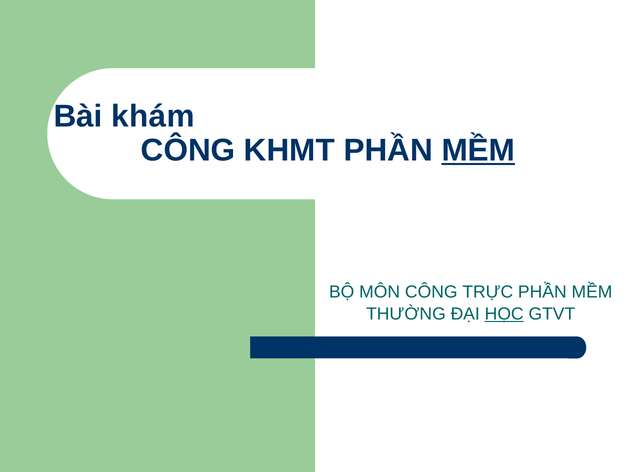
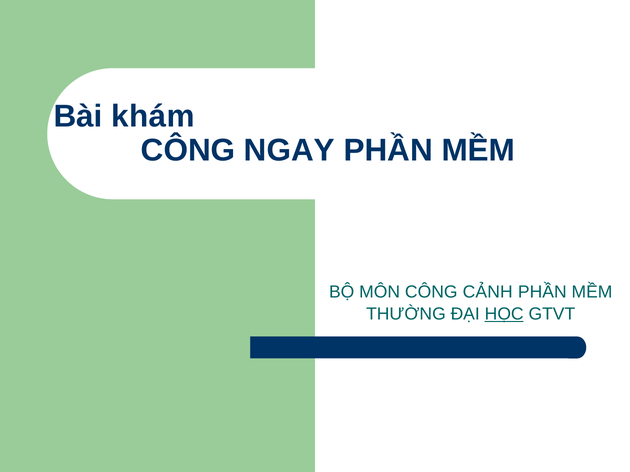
KHMT: KHMT -> NGAY
MỀM at (478, 151) underline: present -> none
TRỰC: TRỰC -> CẢNH
